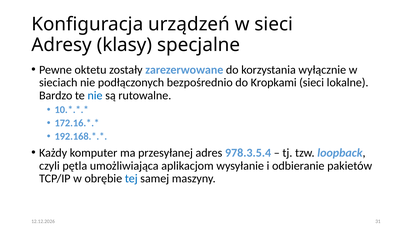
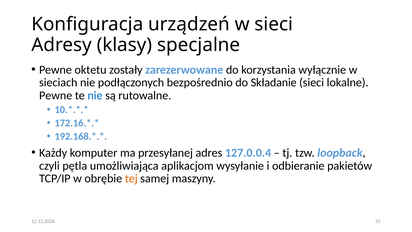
Kropkami: Kropkami -> Składanie
Bardzo at (56, 96): Bardzo -> Pewne
978.3.5.4: 978.3.5.4 -> 127.0.0.4
tej colour: blue -> orange
